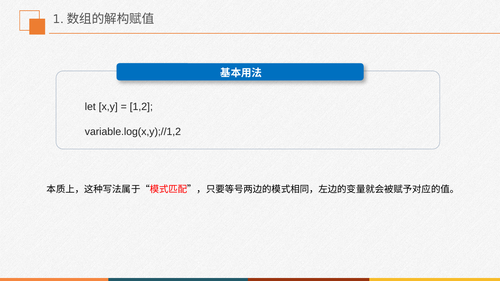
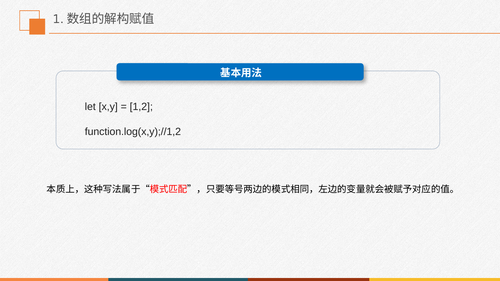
variable.log(x,y);//1,2: variable.log(x,y);//1,2 -> function.log(x,y);//1,2
